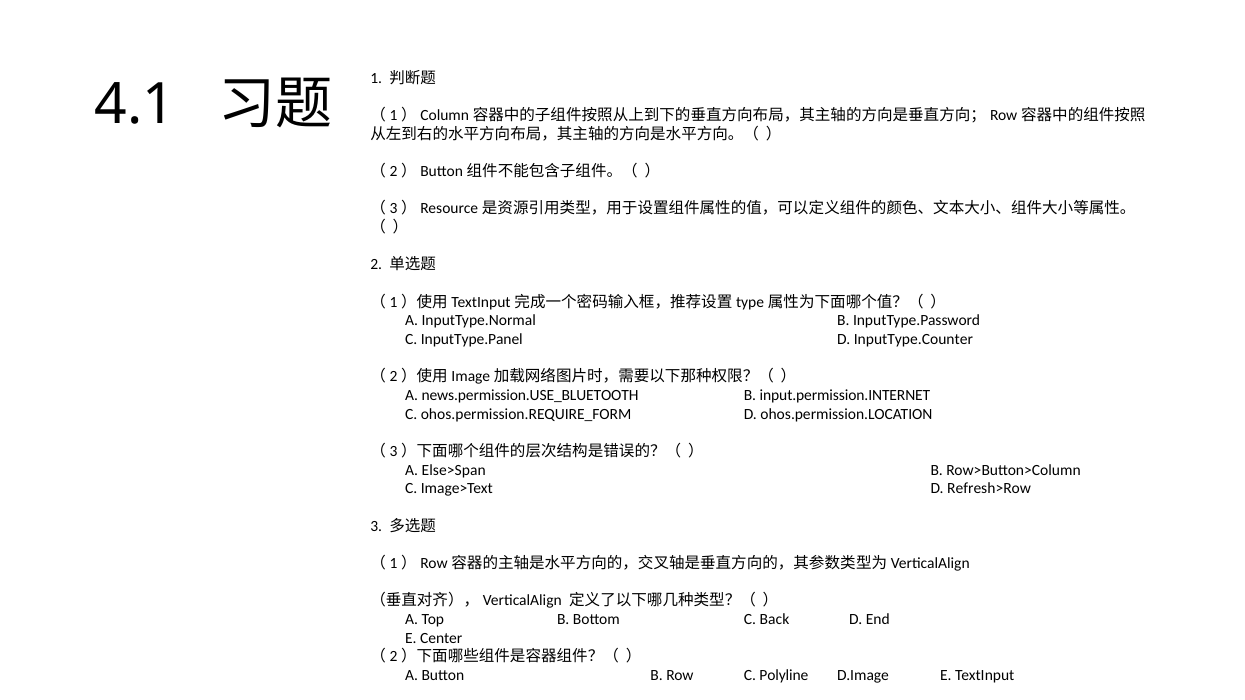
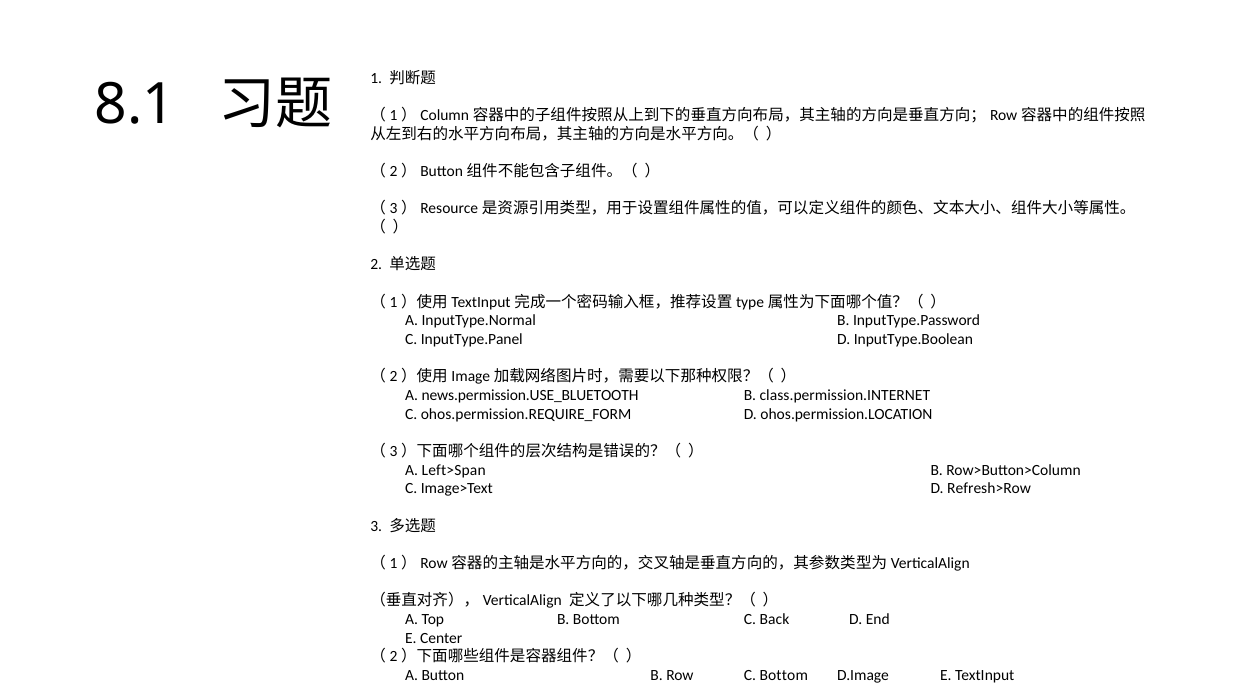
4.1: 4.1 -> 8.1
InputType.Counter: InputType.Counter -> InputType.Boolean
input.permission.INTERNET: input.permission.INTERNET -> class.permission.INTERNET
Else>Span: Else>Span -> Left>Span
C Polyline: Polyline -> Bottom
